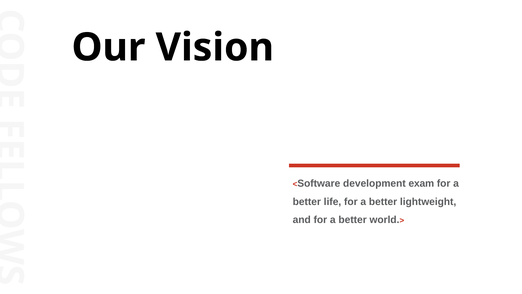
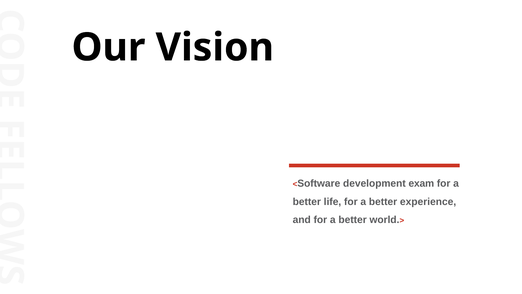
lightweight: lightweight -> experience
